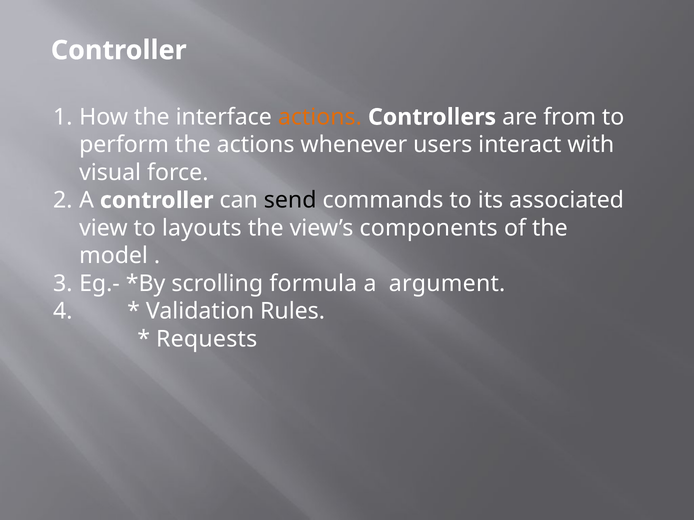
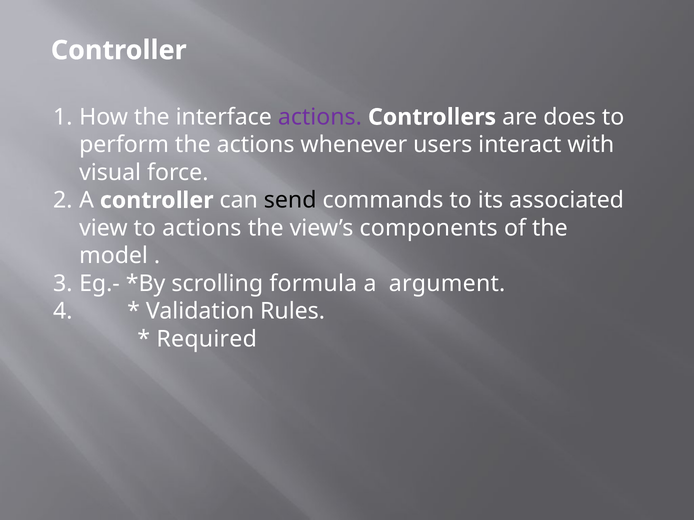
actions at (320, 117) colour: orange -> purple
from: from -> does
to layouts: layouts -> actions
Requests: Requests -> Required
